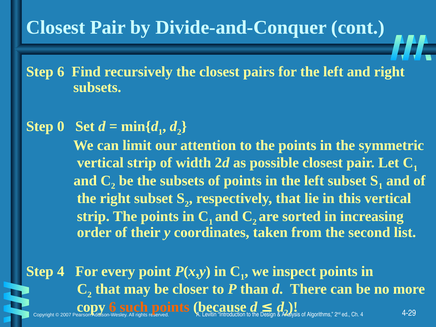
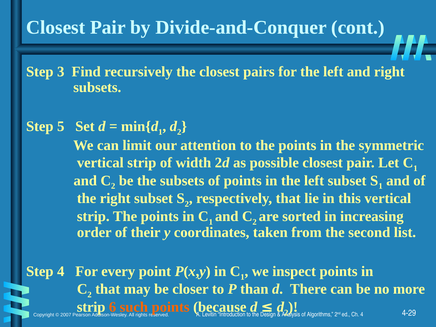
Step 6: 6 -> 3
0: 0 -> 5
copy at (91, 307): copy -> strip
